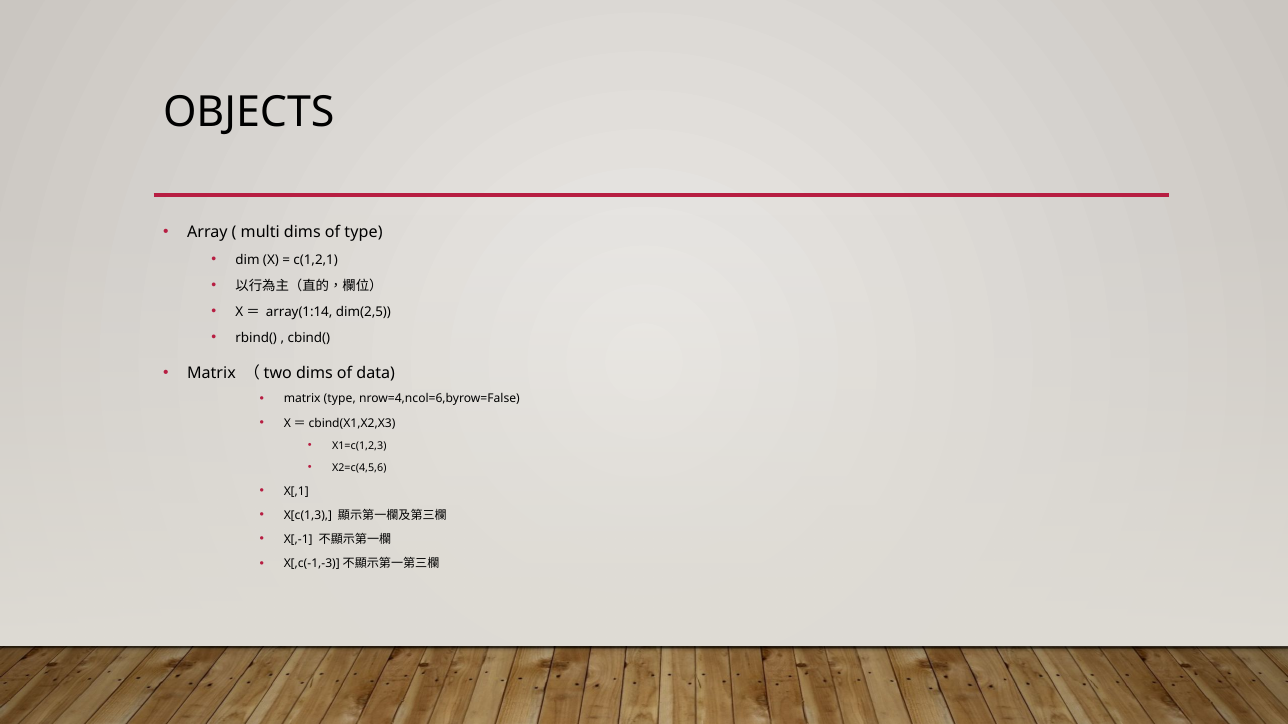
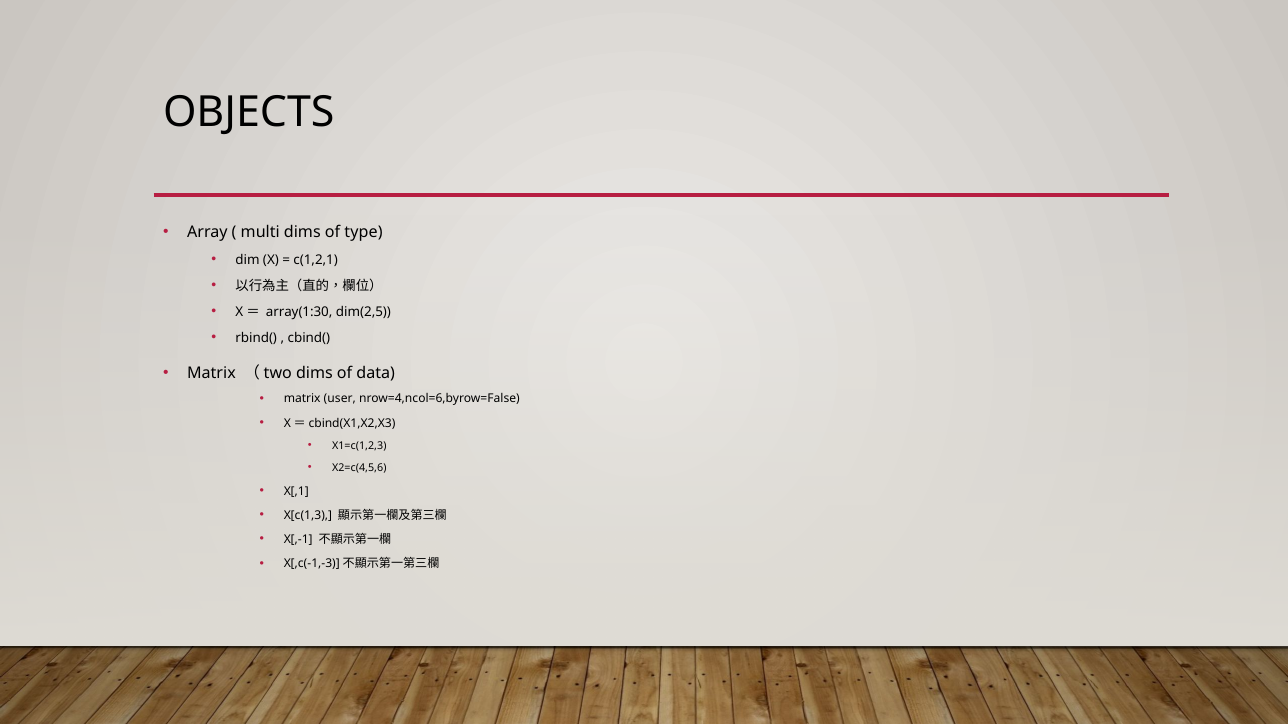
array(1:14: array(1:14 -> array(1:30
matrix type: type -> user
